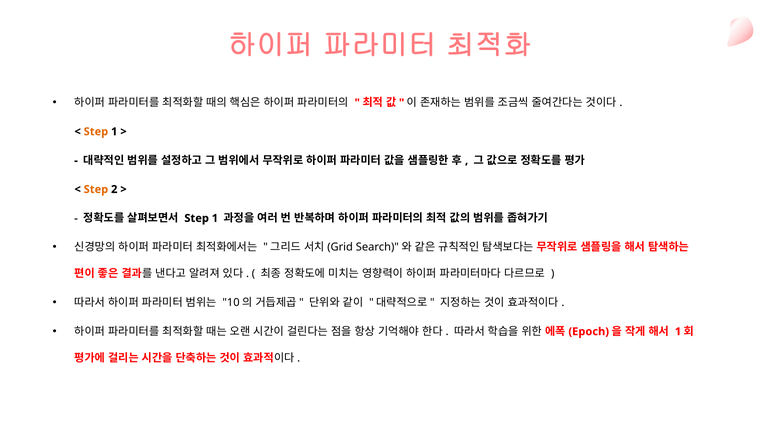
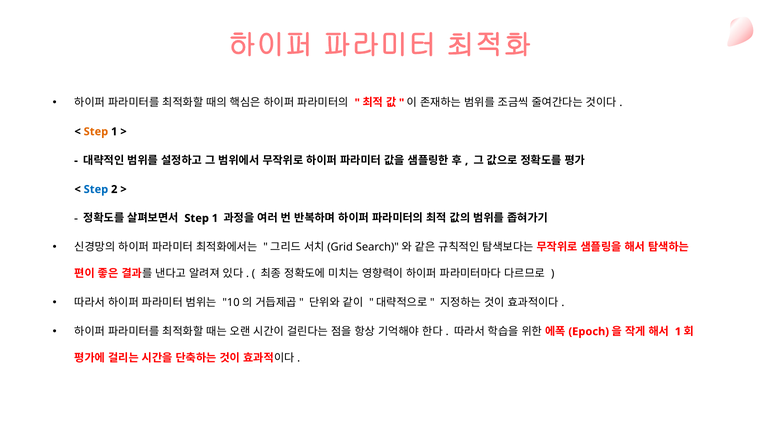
Step at (96, 189) colour: orange -> blue
